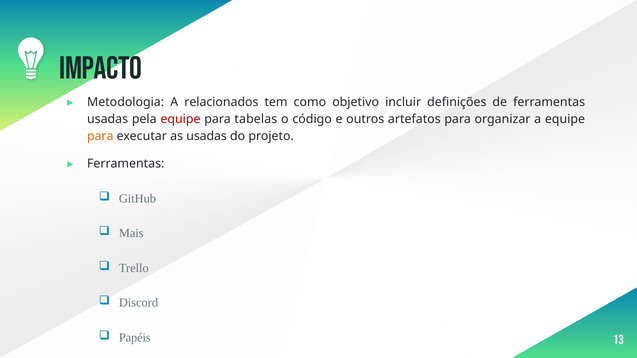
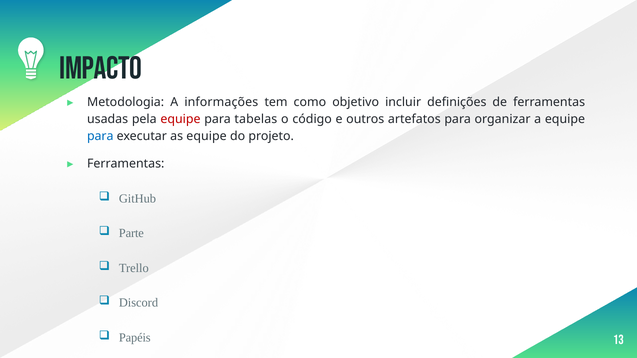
relacionados: relacionados -> informações
para at (100, 136) colour: orange -> blue
as usadas: usadas -> equipe
Mais: Mais -> Parte
